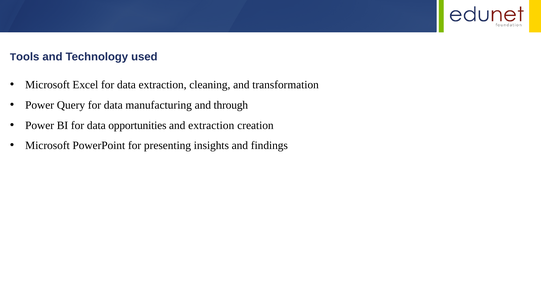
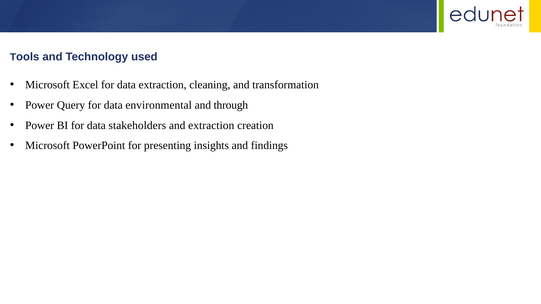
manufacturing: manufacturing -> environmental
opportunities: opportunities -> stakeholders
